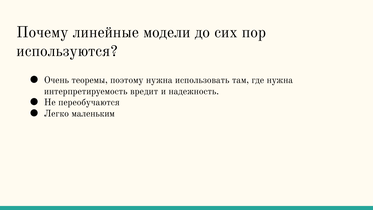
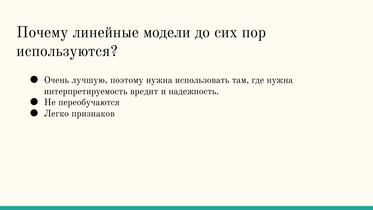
теоремы: теоремы -> лучшую
маленьким: маленьким -> признаков
